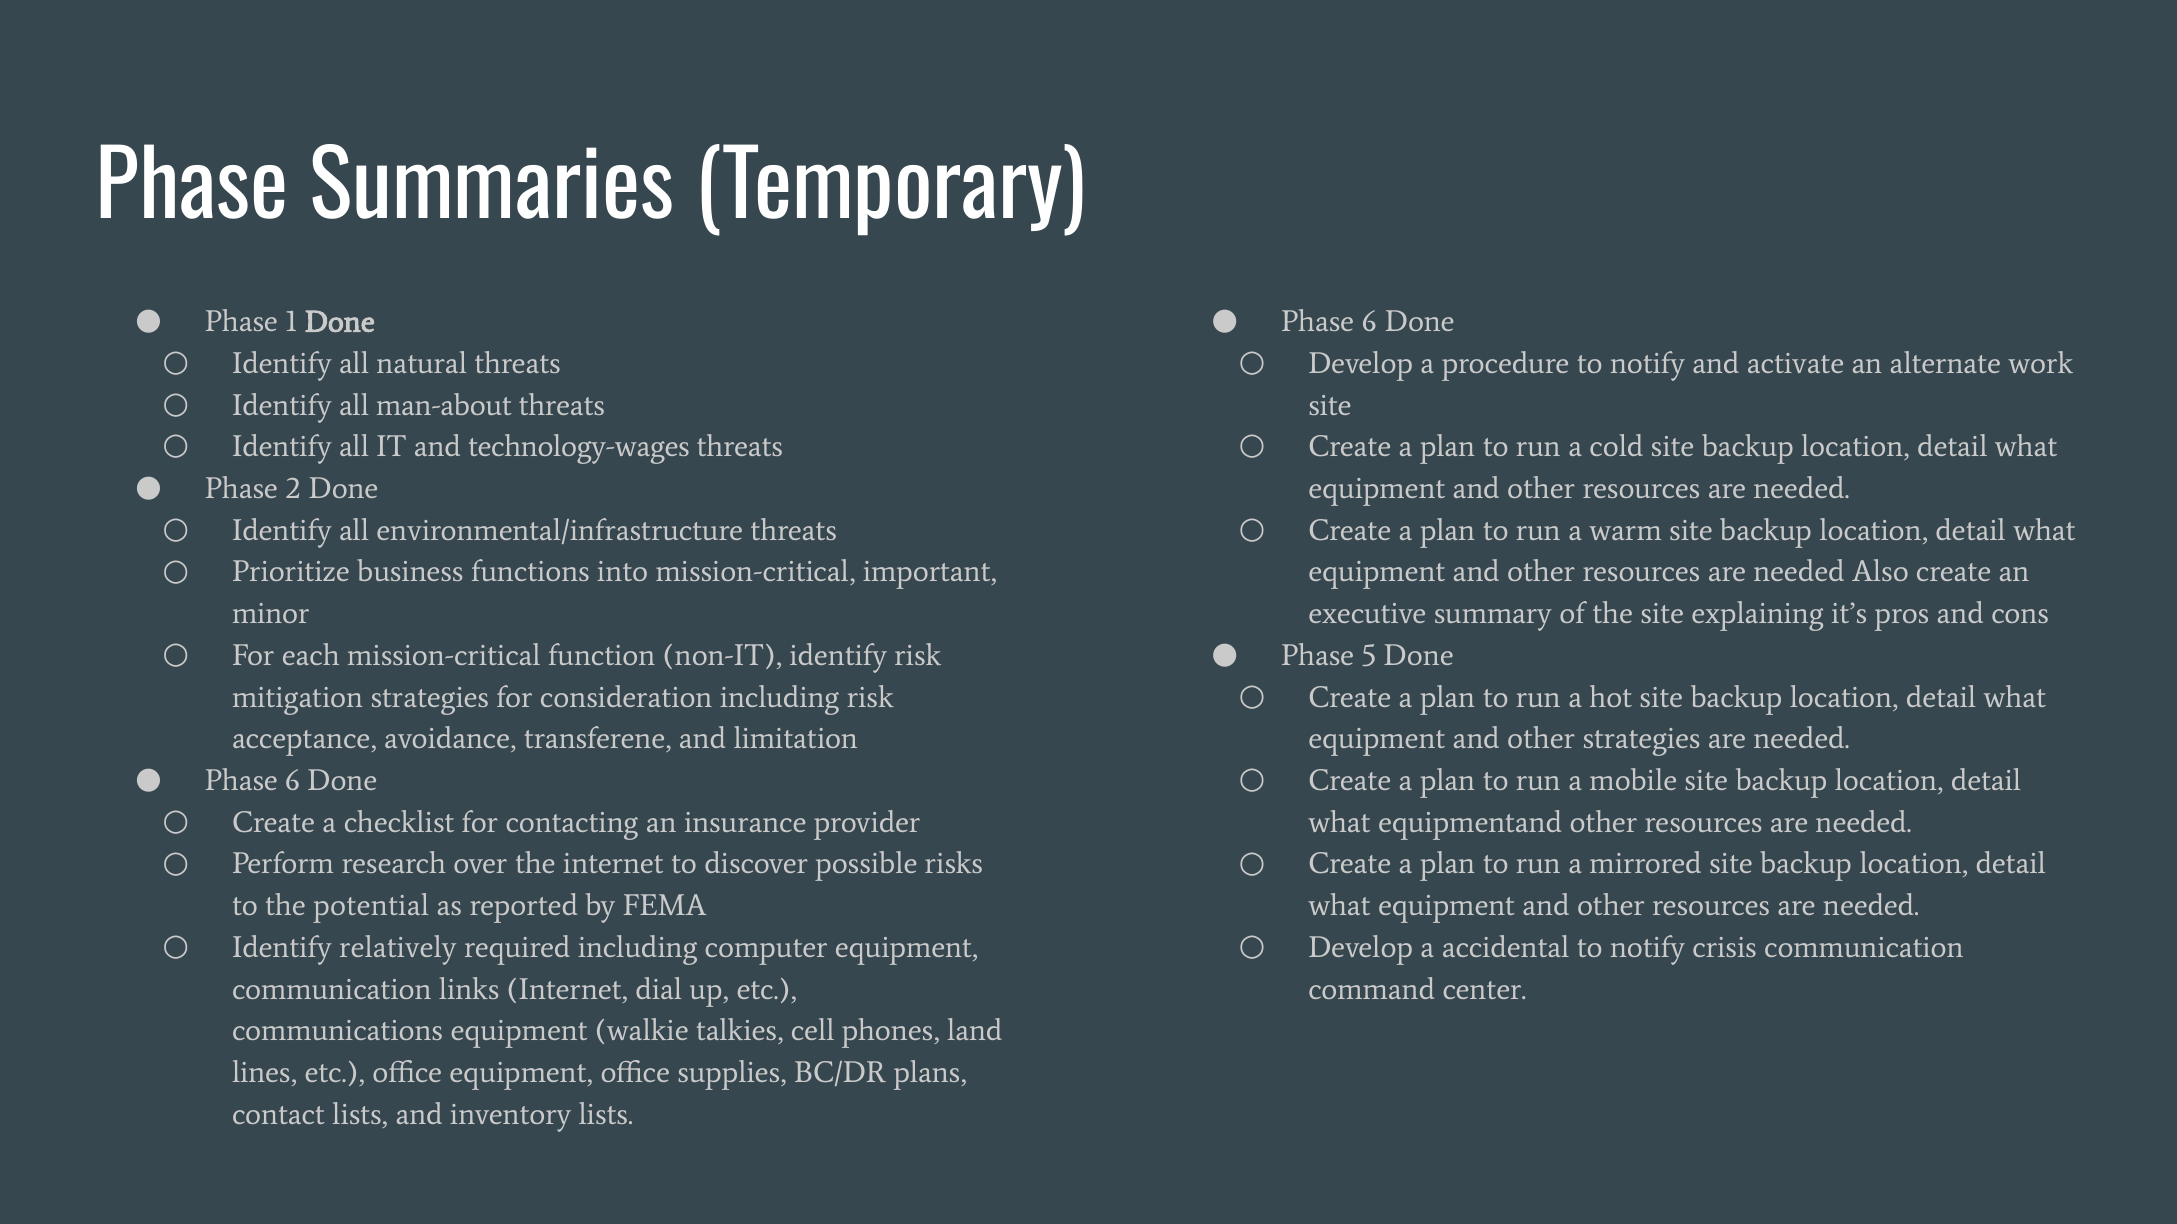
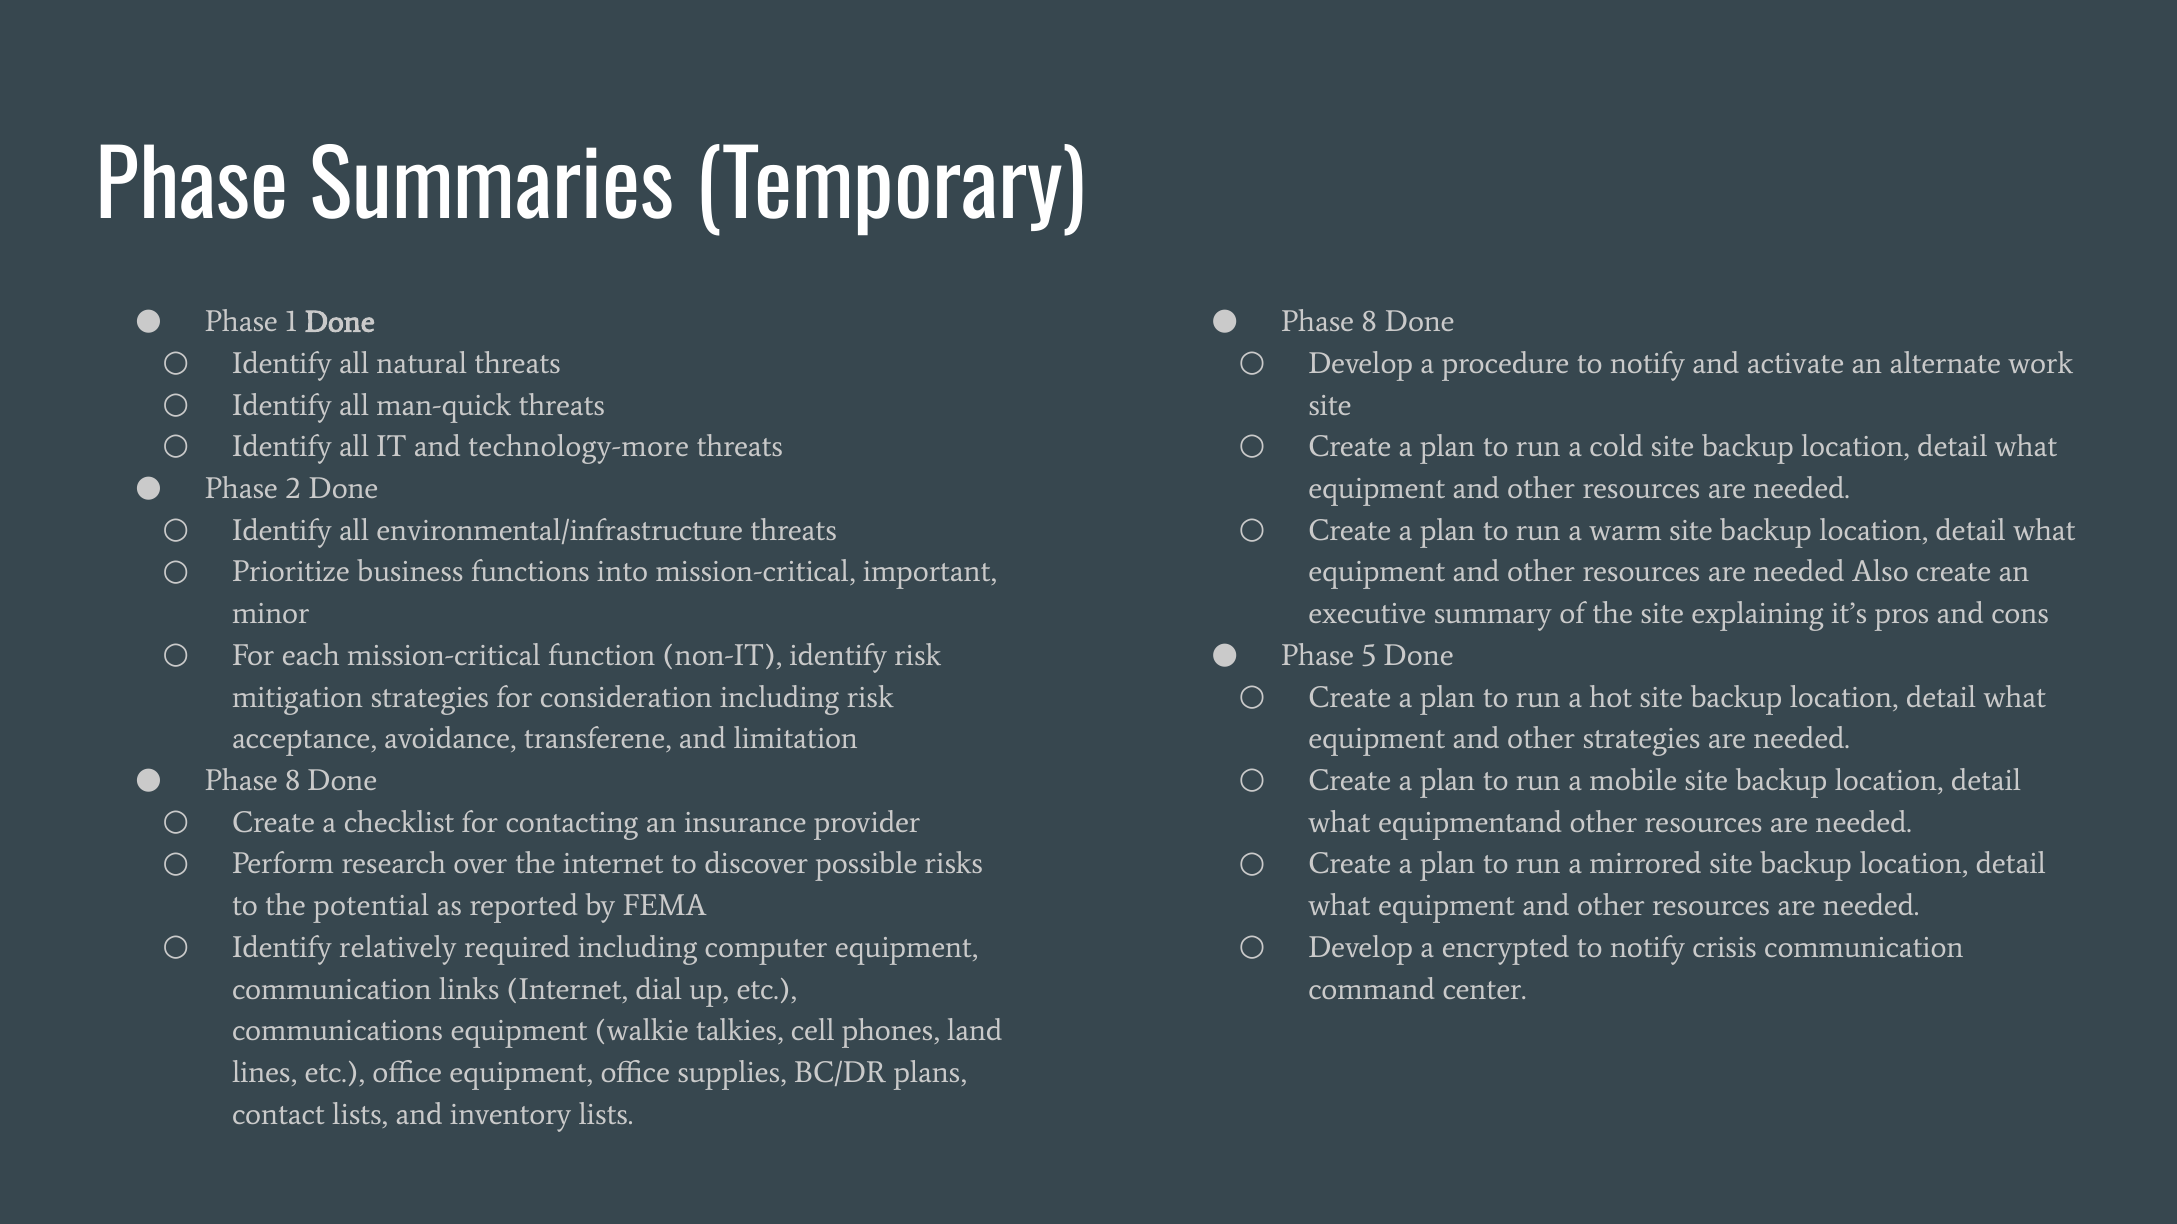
6 at (1369, 322): 6 -> 8
man-about: man-about -> man-quick
technology-wages: technology-wages -> technology-more
6 at (293, 781): 6 -> 8
accidental: accidental -> encrypted
